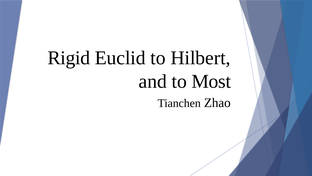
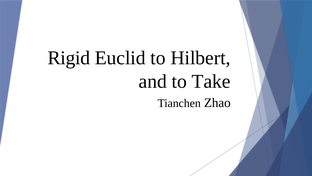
Most: Most -> Take
